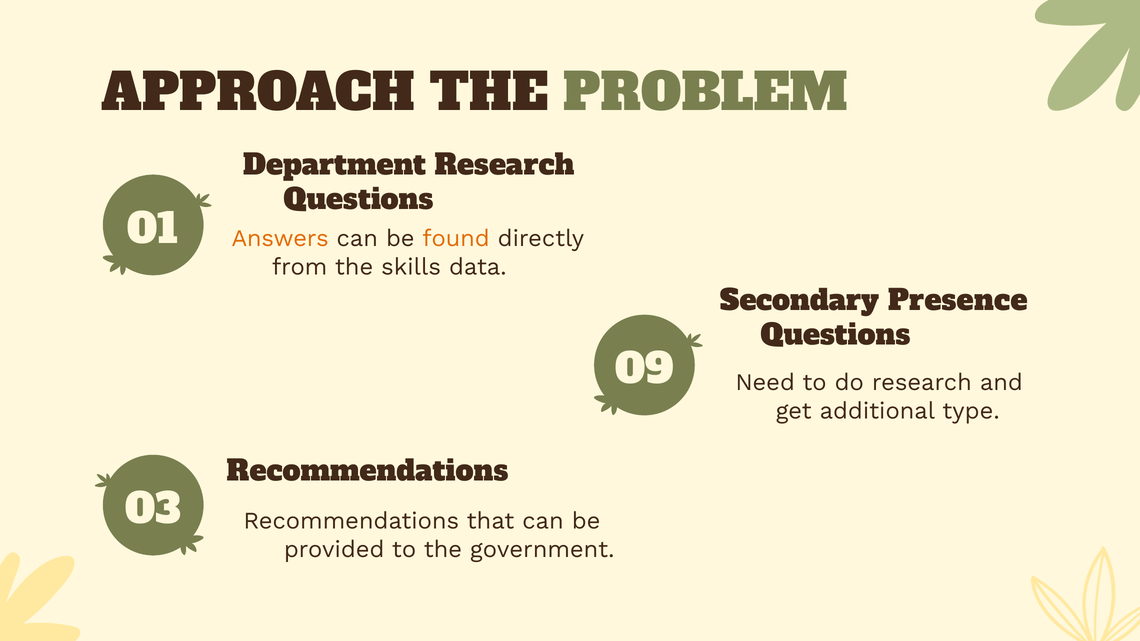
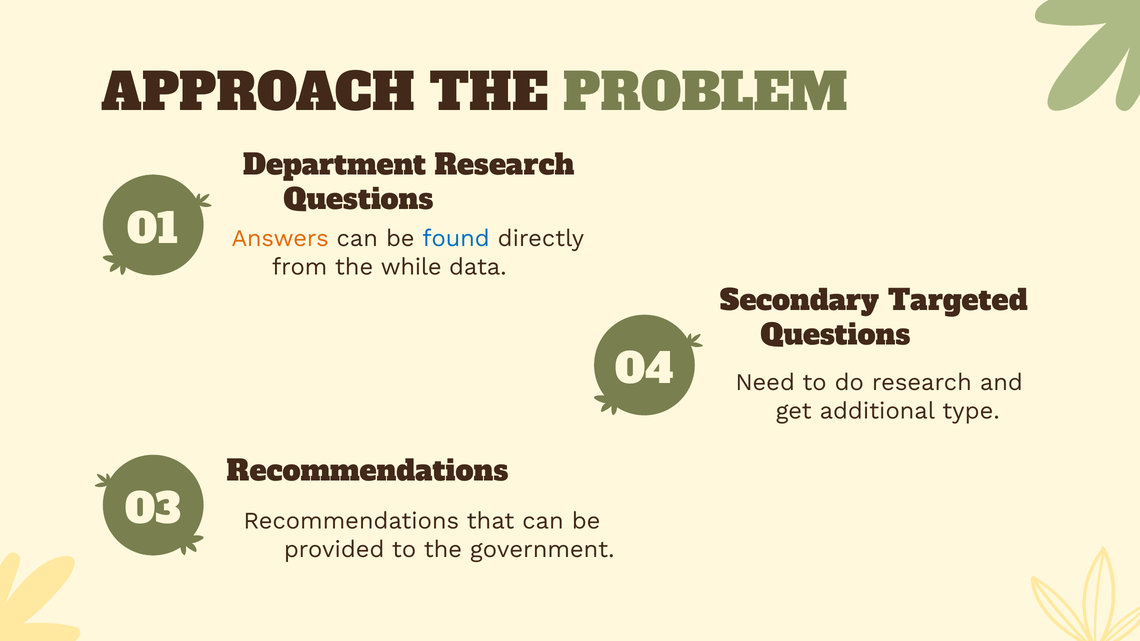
found colour: orange -> blue
skills: skills -> while
Presence: Presence -> Targeted
09: 09 -> 04
